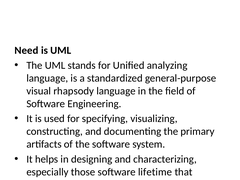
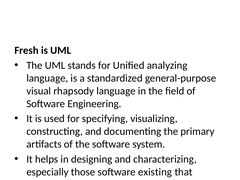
Need: Need -> Fresh
lifetime: lifetime -> existing
